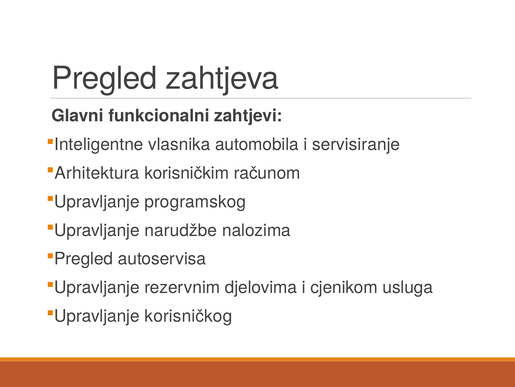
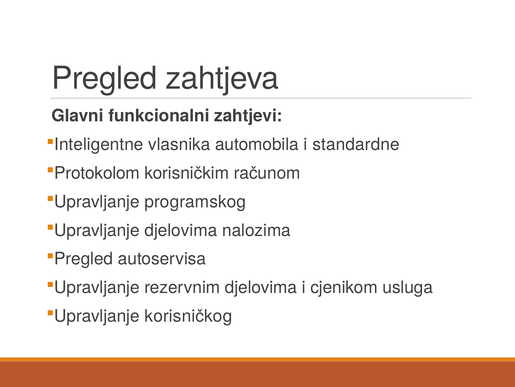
servisiranje: servisiranje -> standardne
Arhitektura: Arhitektura -> Protokolom
Upravljanje narudžbe: narudžbe -> djelovima
